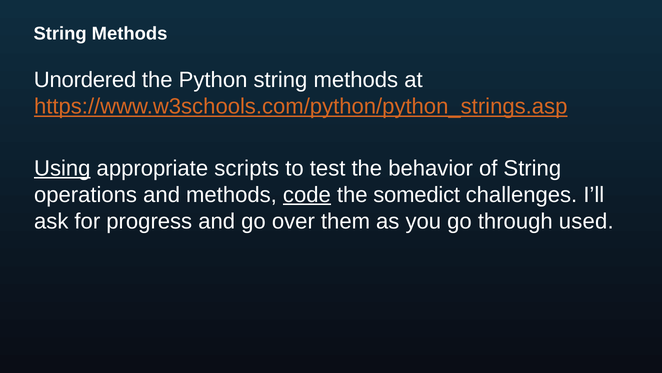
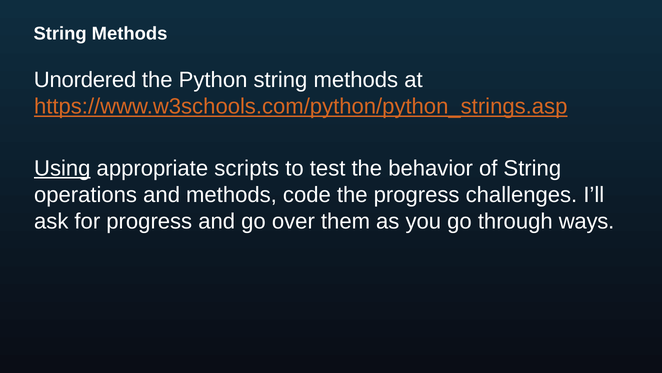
code underline: present -> none
the somedict: somedict -> progress
used: used -> ways
